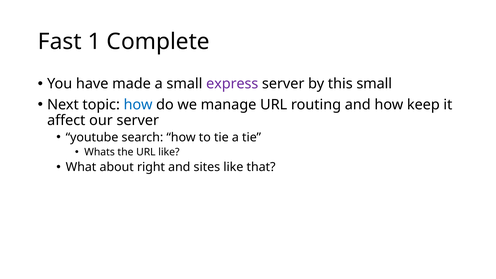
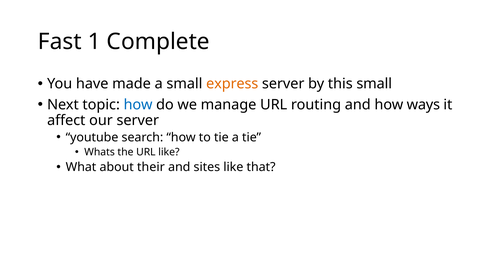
express colour: purple -> orange
keep: keep -> ways
right: right -> their
